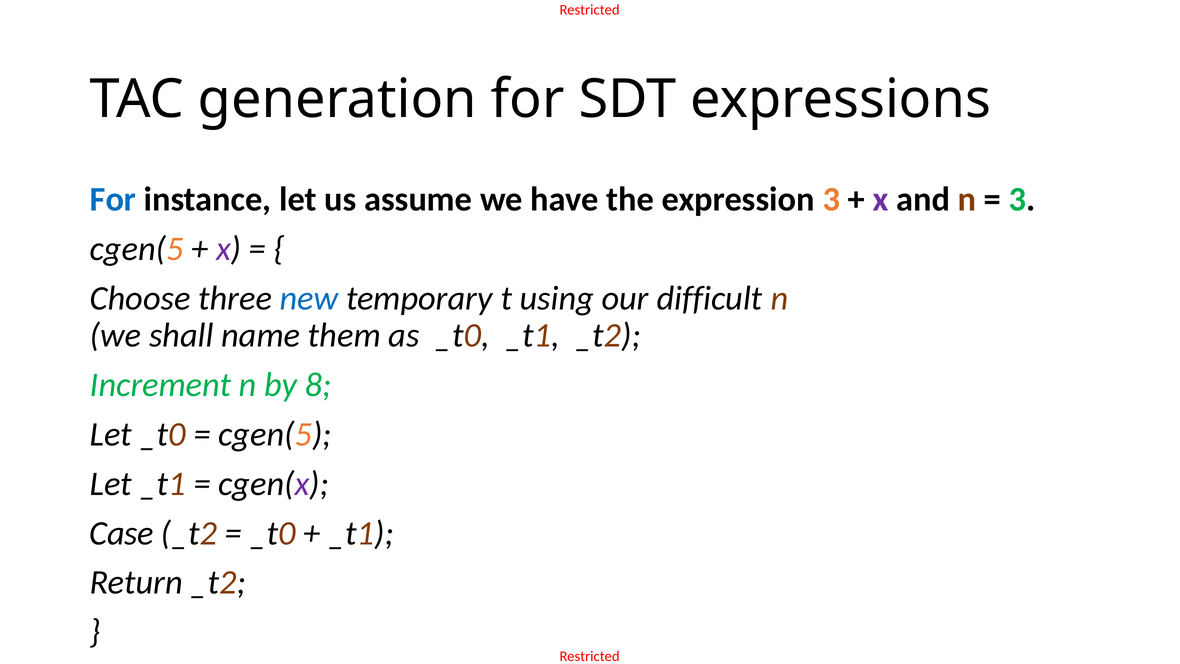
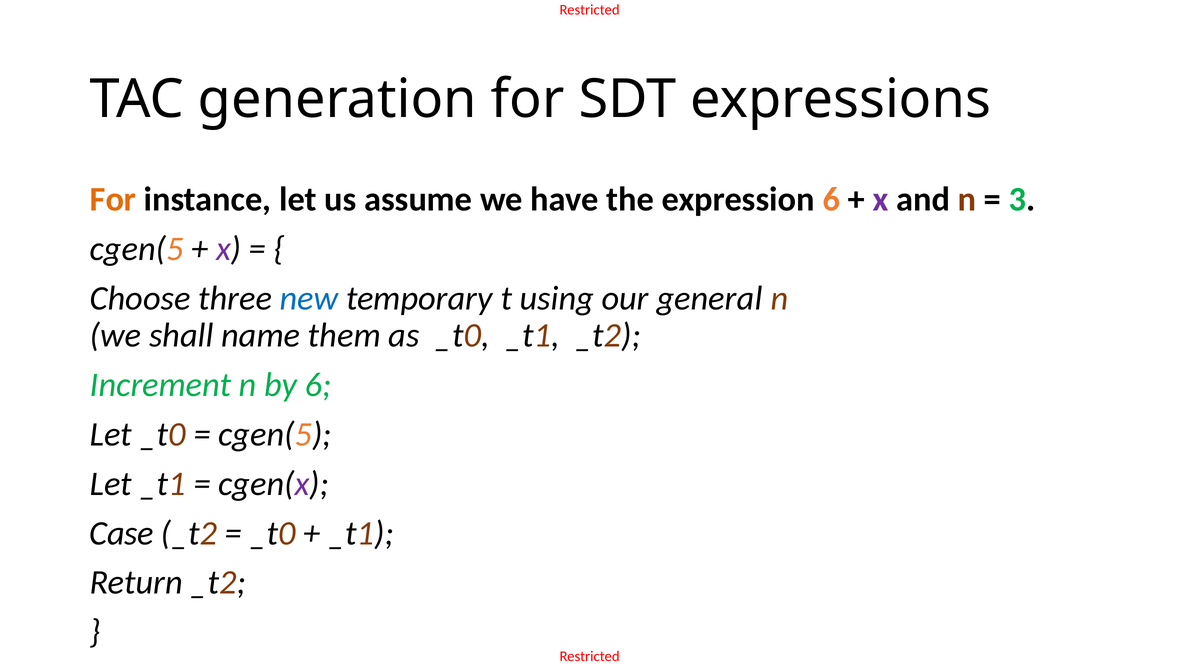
For at (113, 199) colour: blue -> orange
expression 3: 3 -> 6
difficult: difficult -> general
by 8: 8 -> 6
